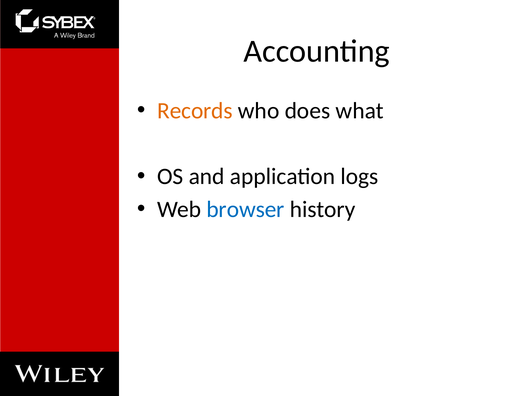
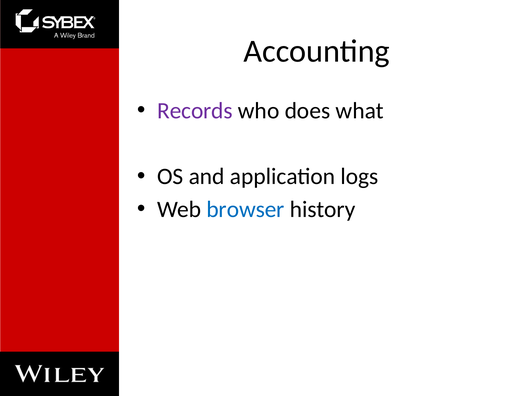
Records colour: orange -> purple
